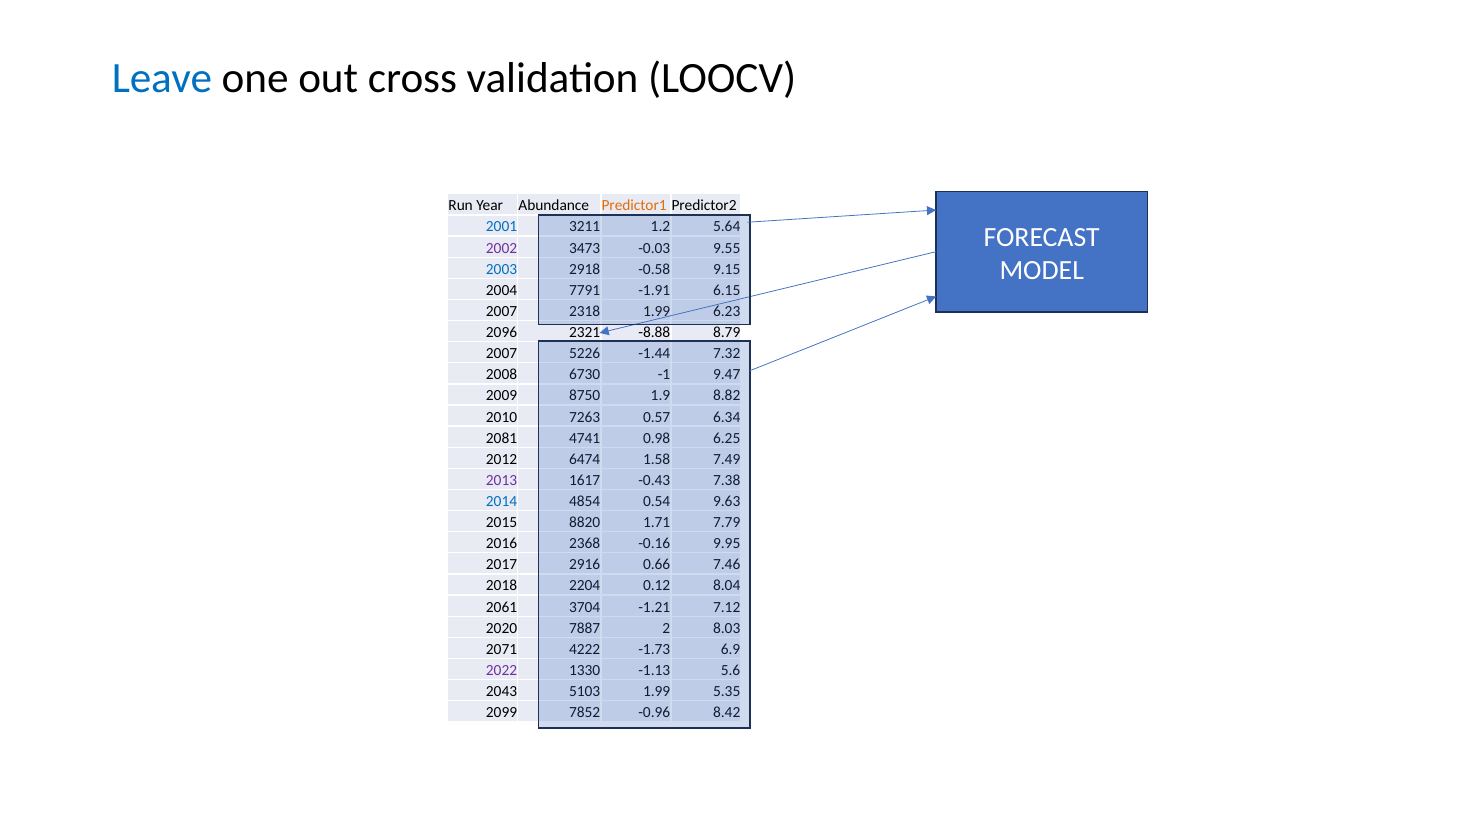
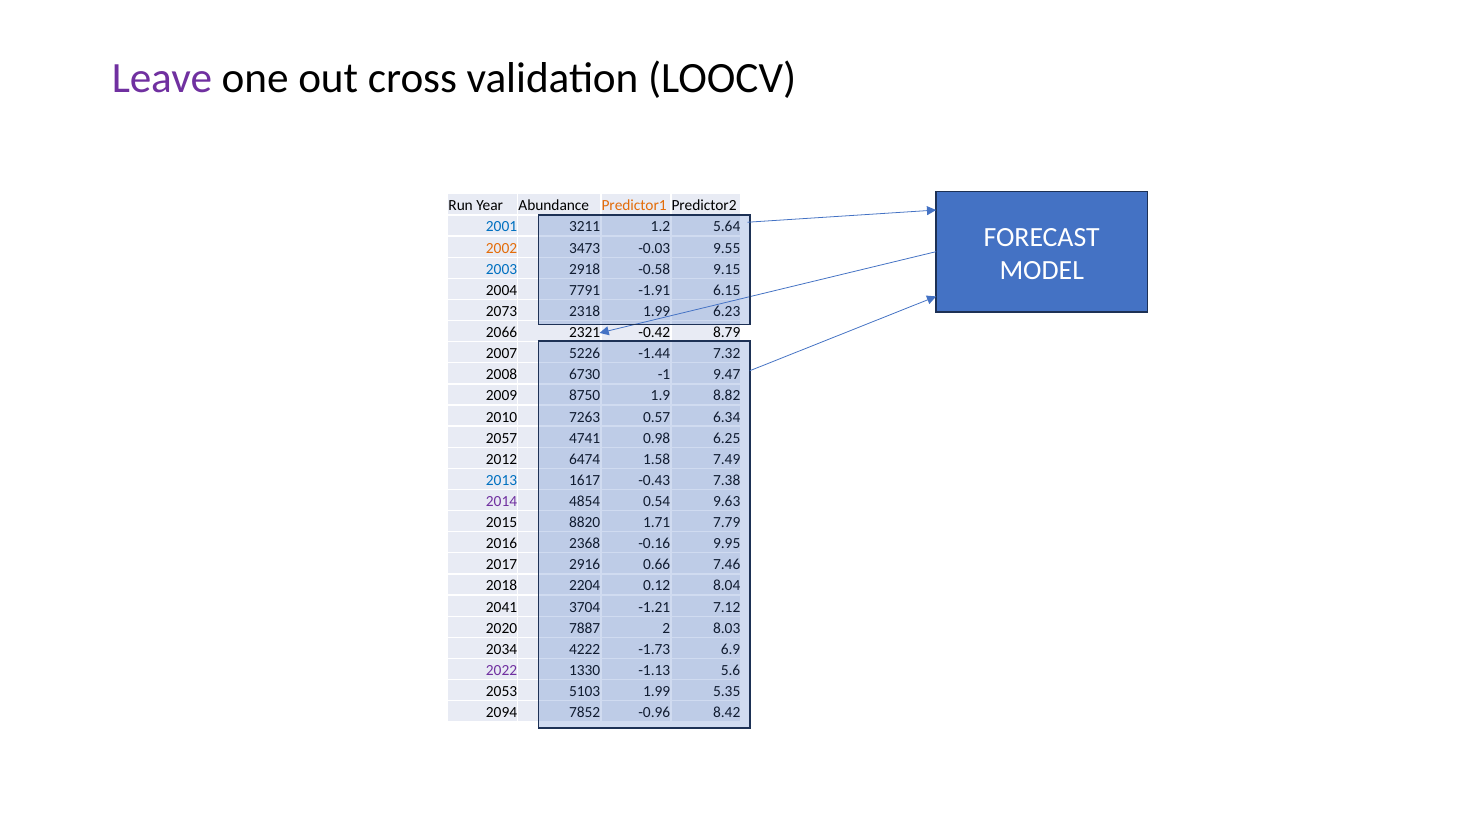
Leave colour: blue -> purple
2002 colour: purple -> orange
2007 at (502, 312): 2007 -> 2073
2096: 2096 -> 2066
-8.88: -8.88 -> -0.42
2081: 2081 -> 2057
2013 colour: purple -> blue
2014 colour: blue -> purple
2061: 2061 -> 2041
2071: 2071 -> 2034
2043: 2043 -> 2053
2099: 2099 -> 2094
